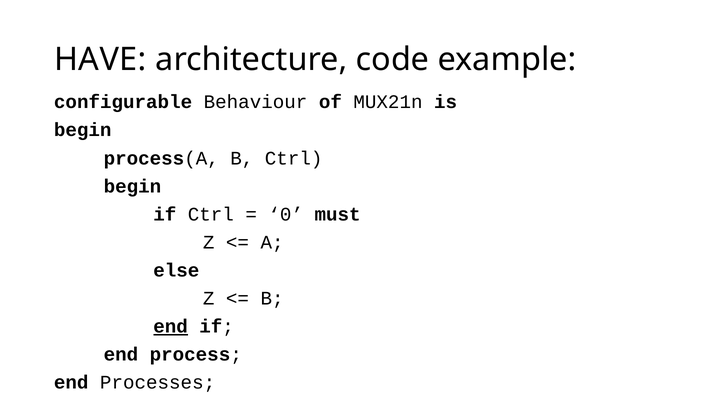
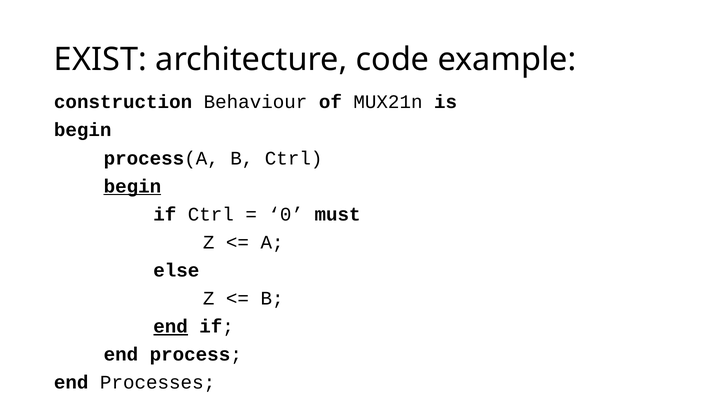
HAVE: HAVE -> EXIST
configurable: configurable -> construction
begin at (132, 186) underline: none -> present
